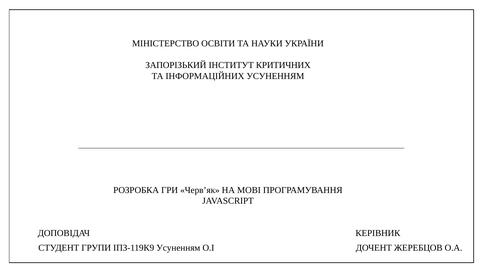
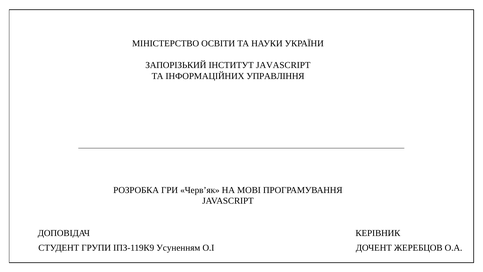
ІНСТИТУТ КРИТИЧНИХ: КРИТИЧНИХ -> JAVASCRIPT
ІНФОРМАЦІЙНИХ УСУНЕННЯМ: УСУНЕННЯМ -> УПРАВЛІННЯ
